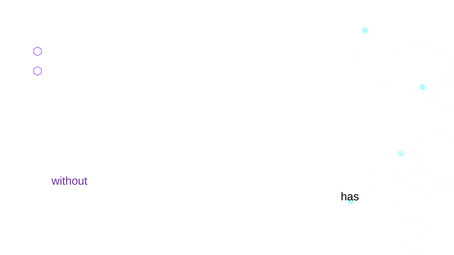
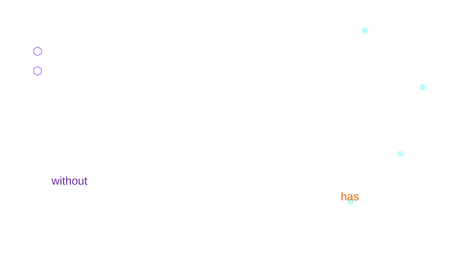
has at (350, 197) colour: black -> orange
